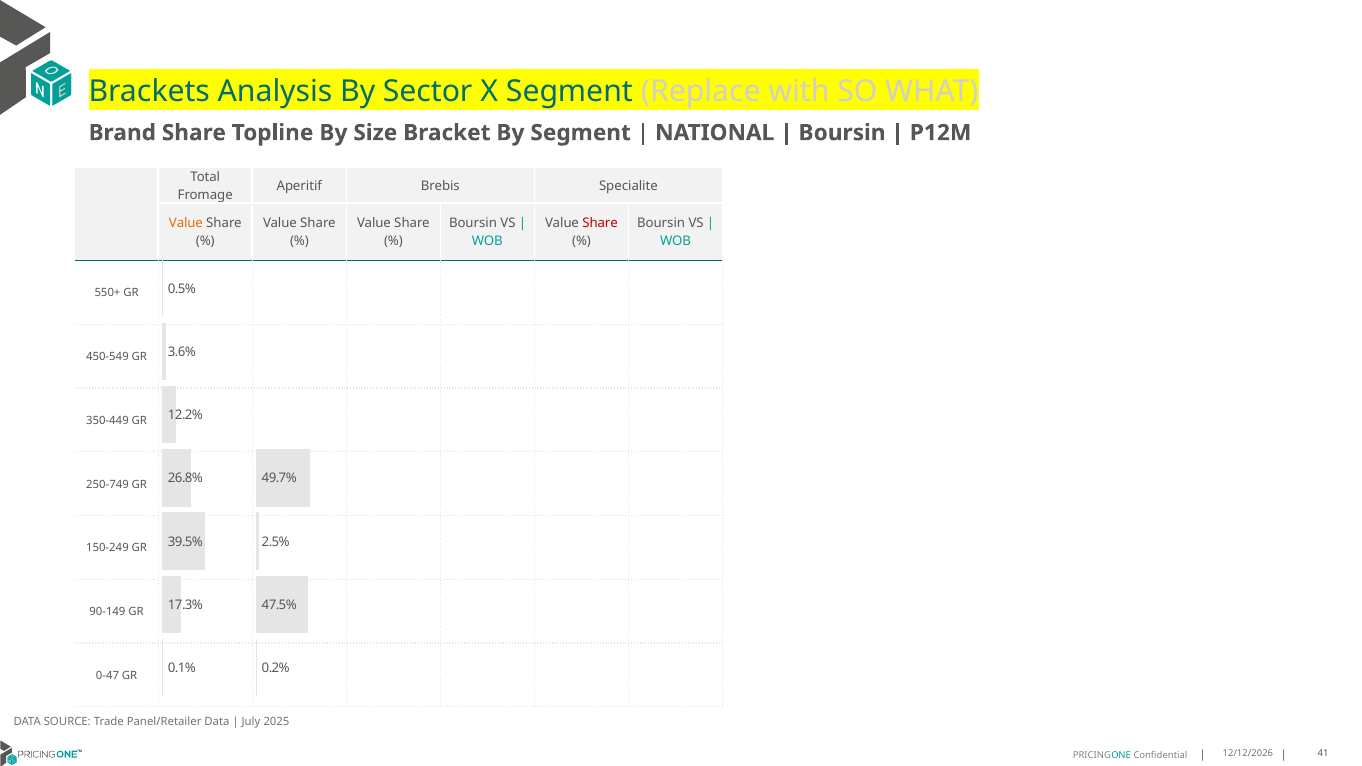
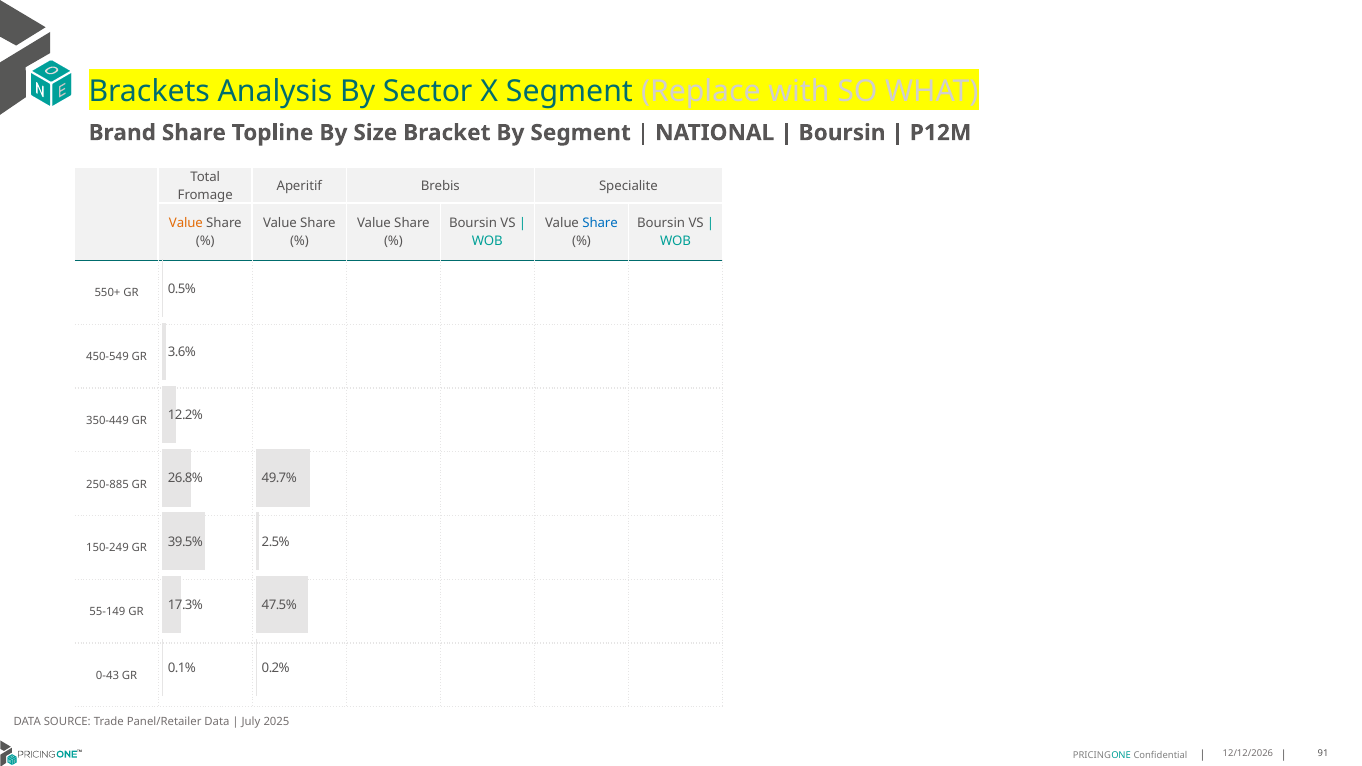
Share at (600, 224) colour: red -> blue
250-749: 250-749 -> 250-885
90-149: 90-149 -> 55-149
0-47: 0-47 -> 0-43
41: 41 -> 91
